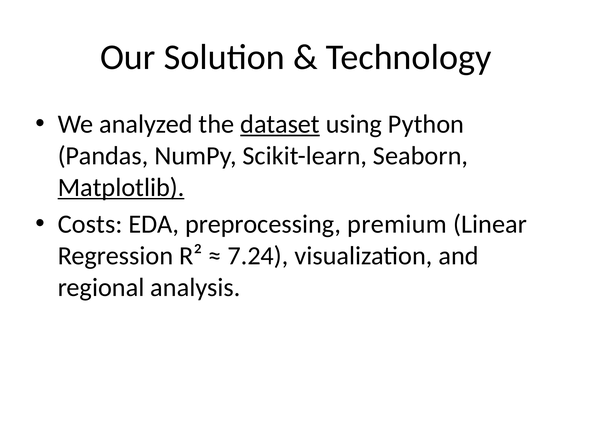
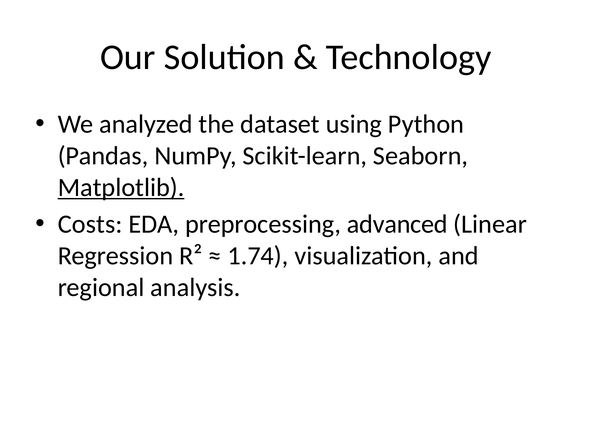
dataset underline: present -> none
premium: premium -> advanced
7.24: 7.24 -> 1.74
